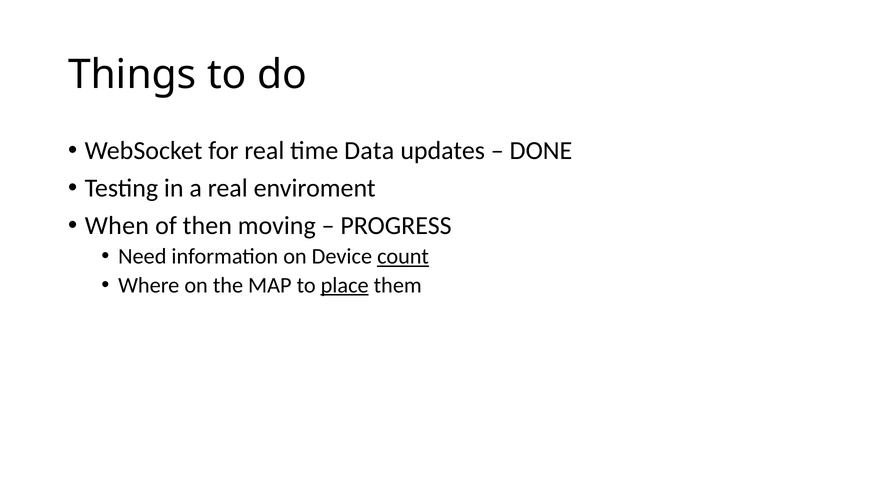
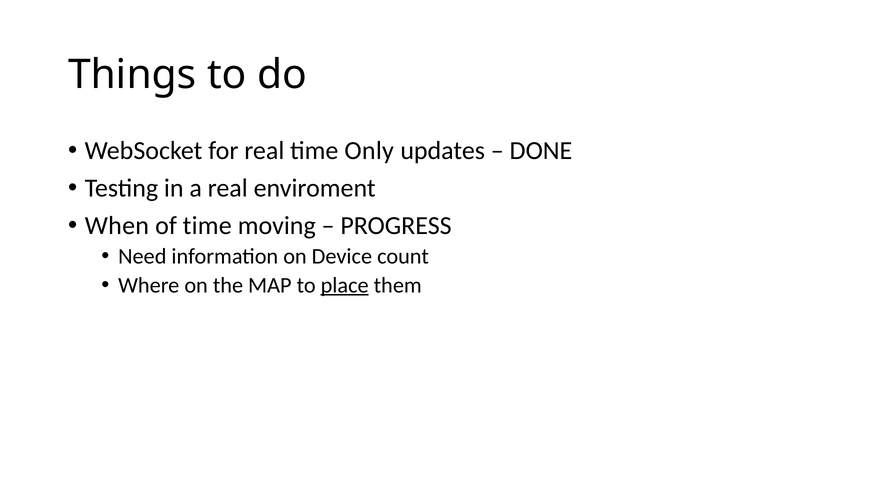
Data: Data -> Only
of then: then -> time
count underline: present -> none
